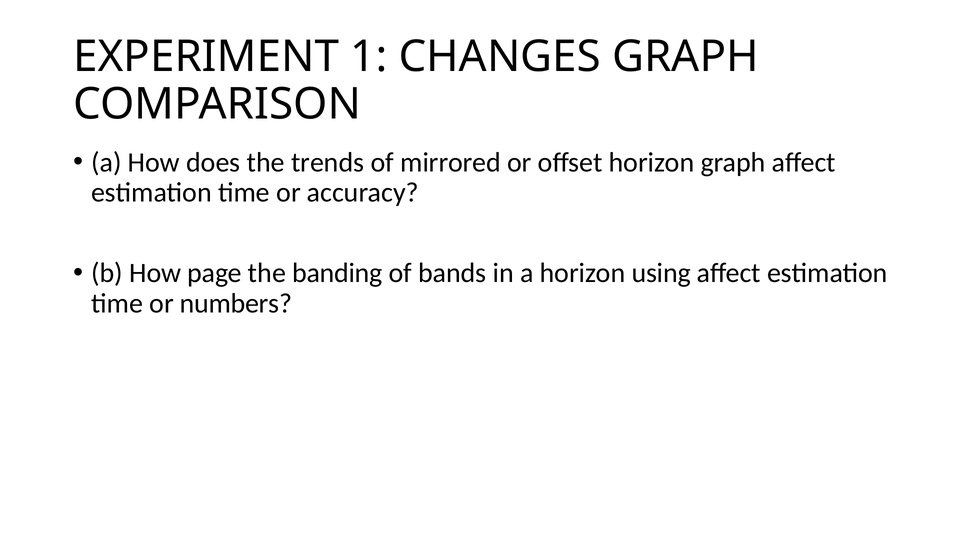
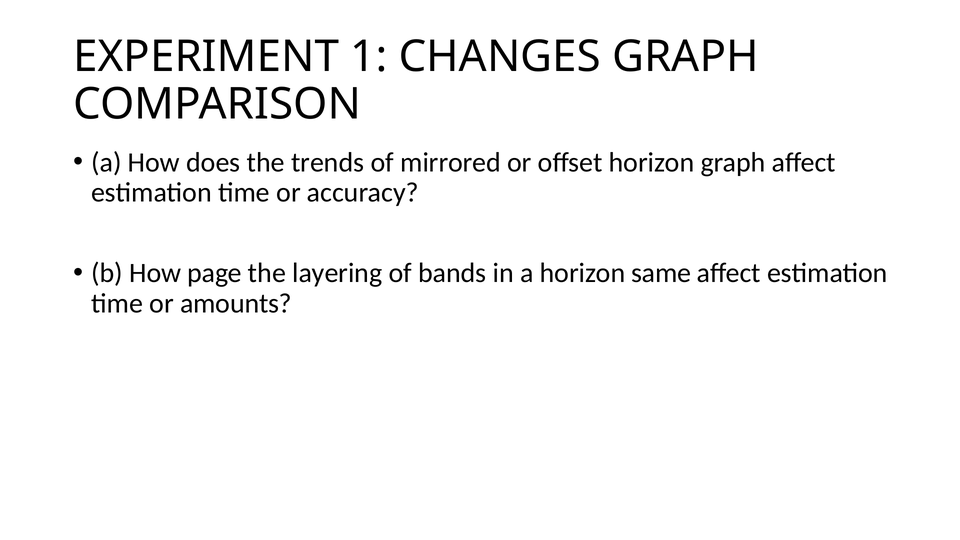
banding: banding -> layering
using: using -> same
numbers: numbers -> amounts
